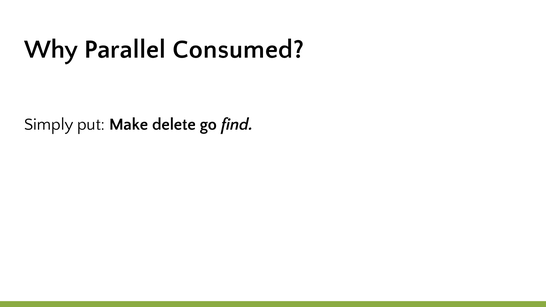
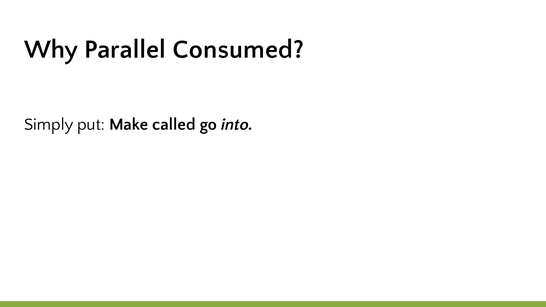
delete: delete -> called
find: find -> into
